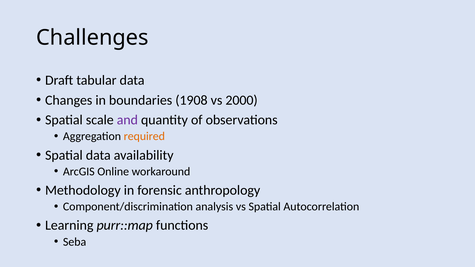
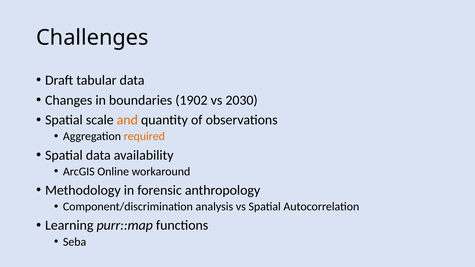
1908: 1908 -> 1902
2000: 2000 -> 2030
and colour: purple -> orange
